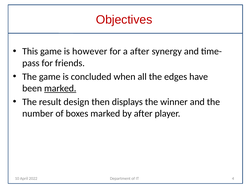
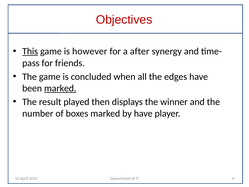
This underline: none -> present
design: design -> played
by after: after -> have
